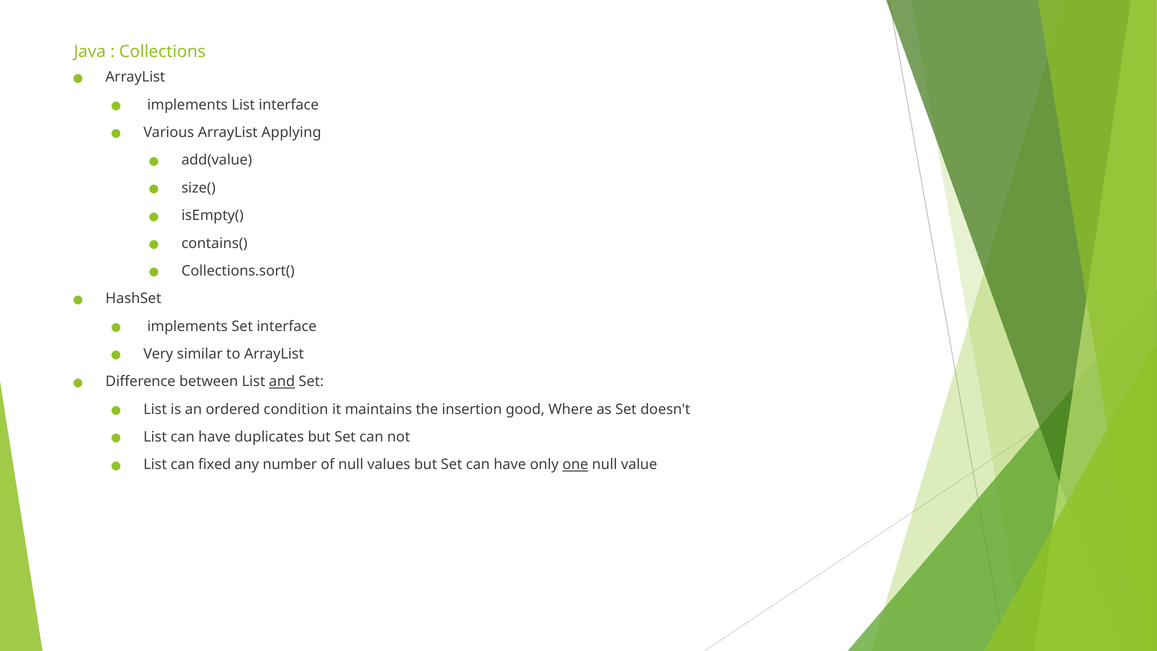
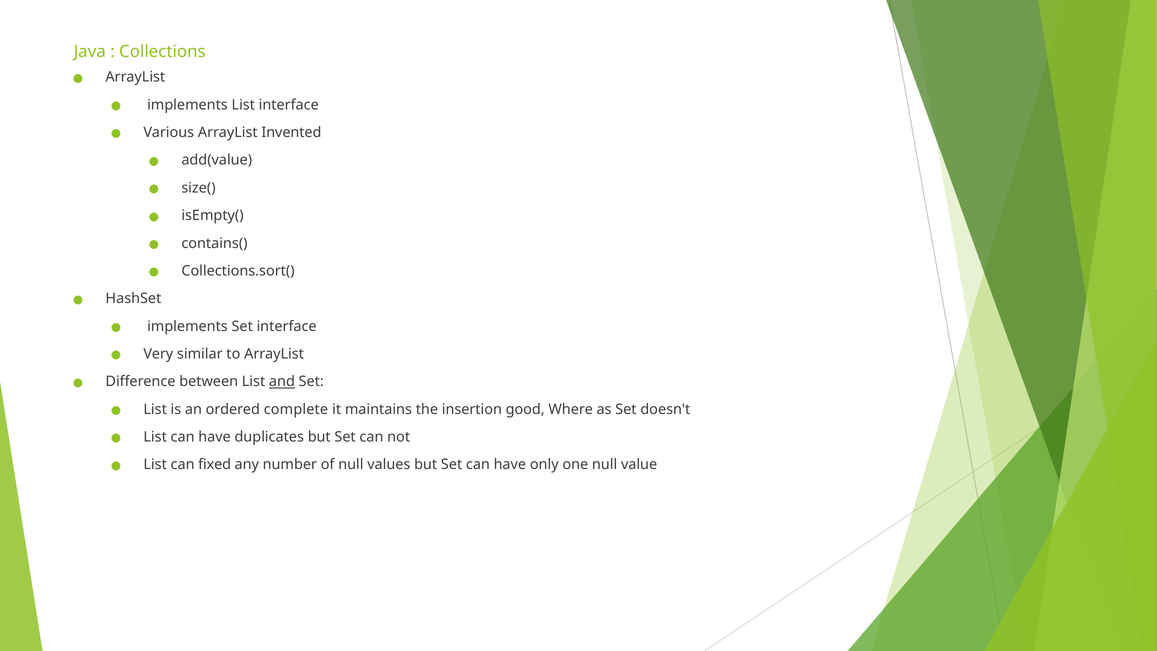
Applying: Applying -> Invented
condition: condition -> complete
one underline: present -> none
